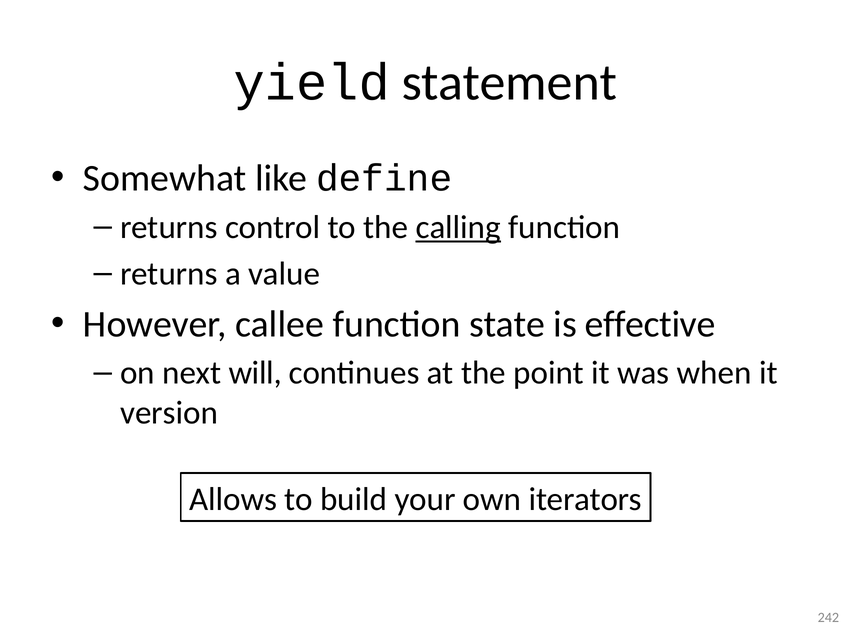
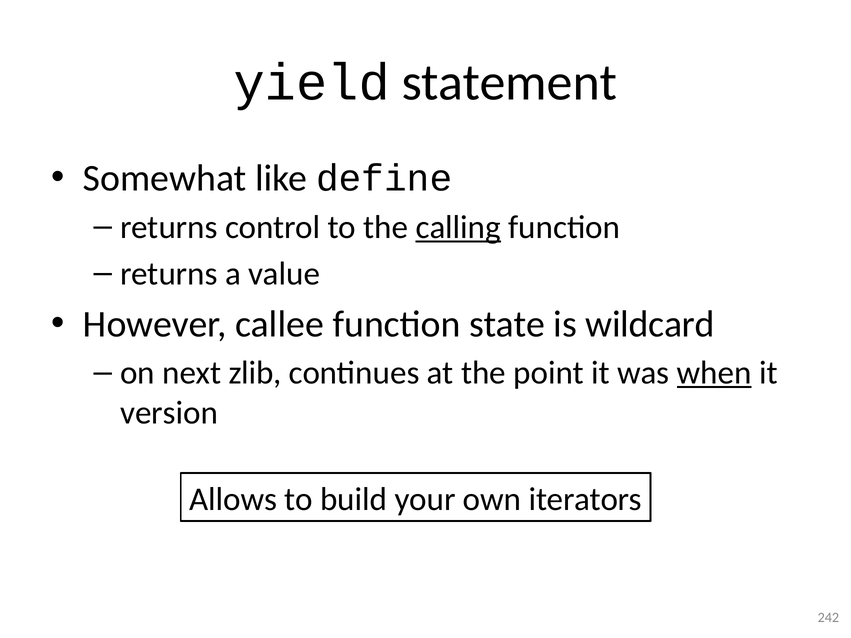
effective: effective -> wildcard
will: will -> zlib
when underline: none -> present
